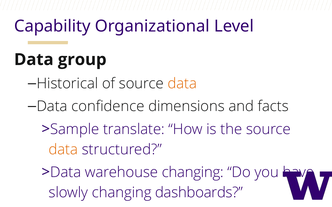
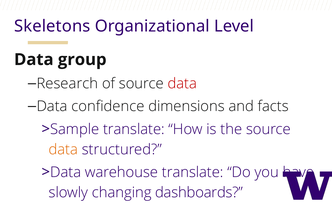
Capability: Capability -> Skeletons
Historical: Historical -> Research
data at (182, 84) colour: orange -> red
warehouse changing: changing -> translate
